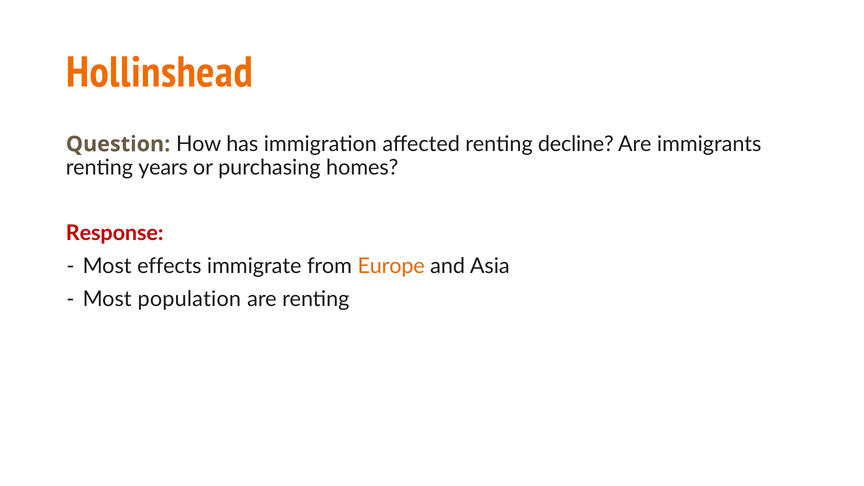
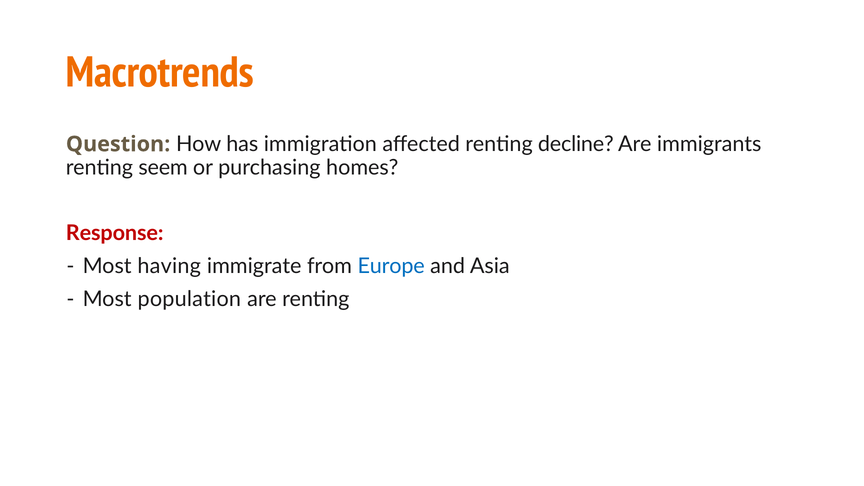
Hollinshead: Hollinshead -> Macrotrends
years: years -> seem
effects: effects -> having
Europe colour: orange -> blue
